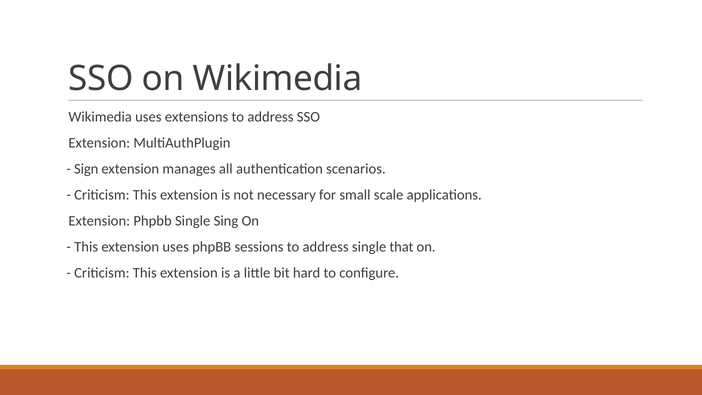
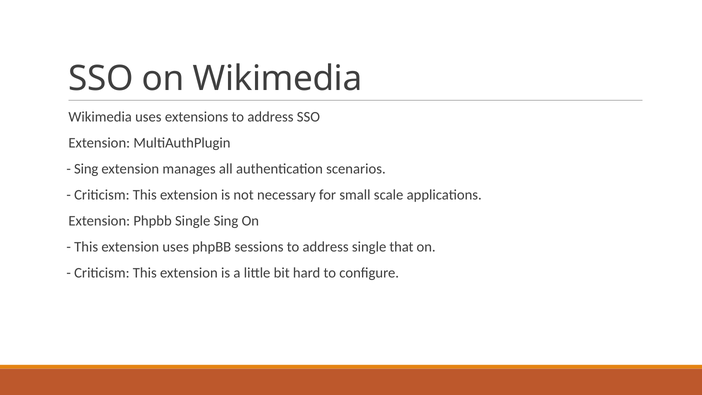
Sign at (86, 169): Sign -> Sing
